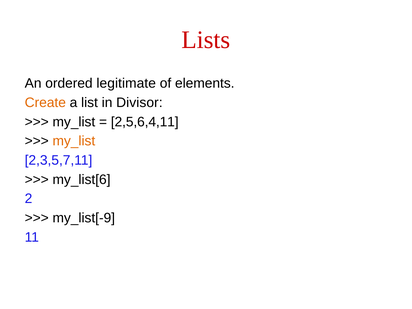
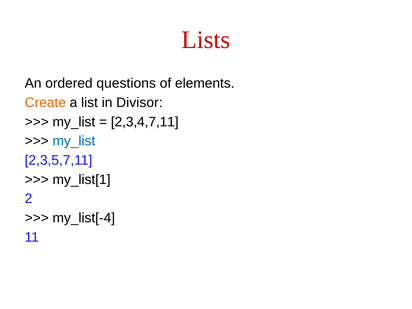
legitimate: legitimate -> questions
2,5,6,4,11: 2,5,6,4,11 -> 2,3,4,7,11
my_list at (74, 141) colour: orange -> blue
my_list[6: my_list[6 -> my_list[1
my_list[-9: my_list[-9 -> my_list[-4
